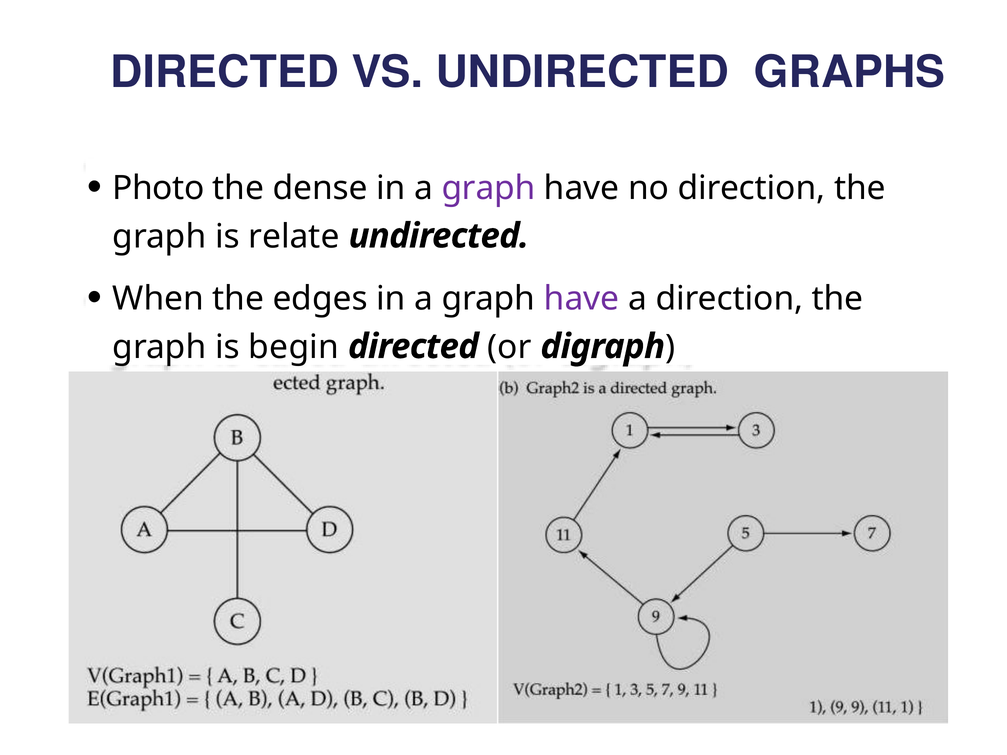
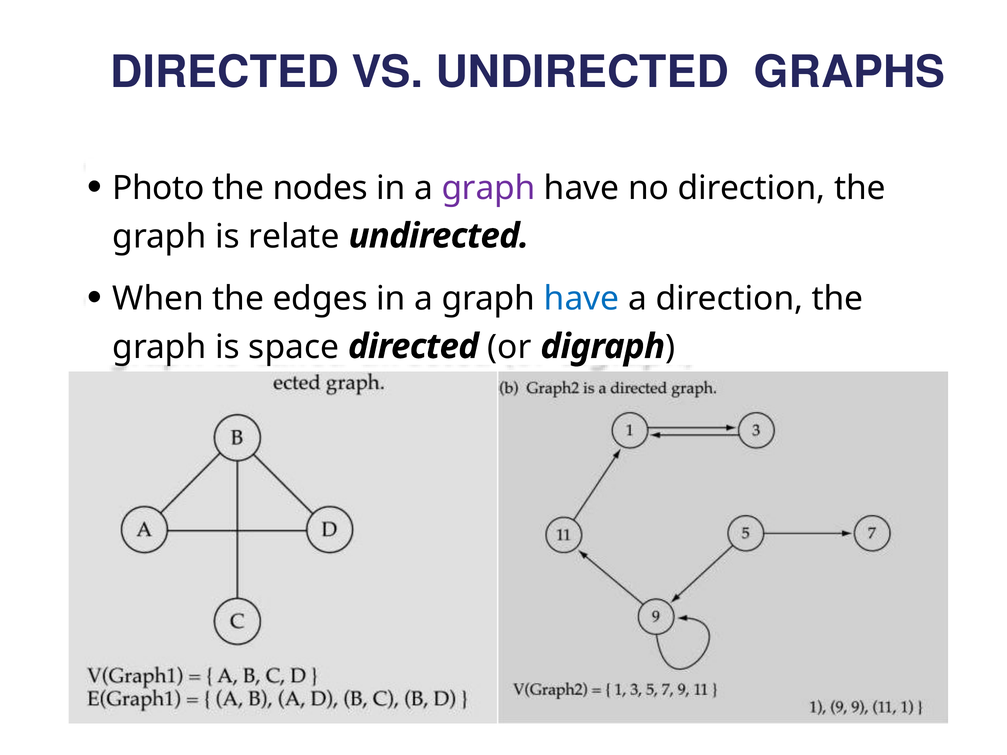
dense: dense -> nodes
have at (582, 299) colour: purple -> blue
begin: begin -> space
